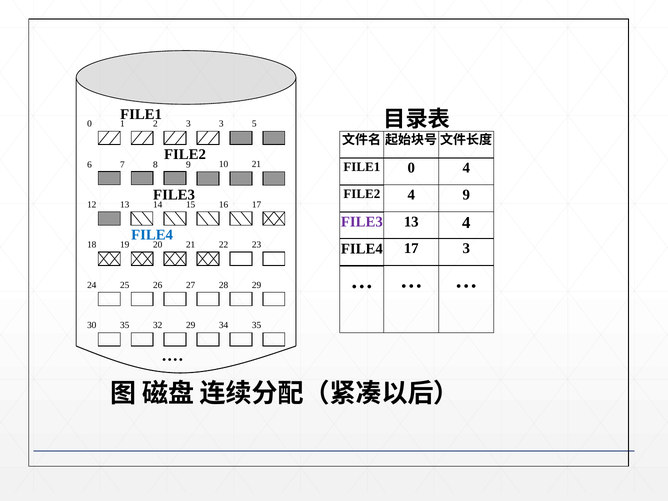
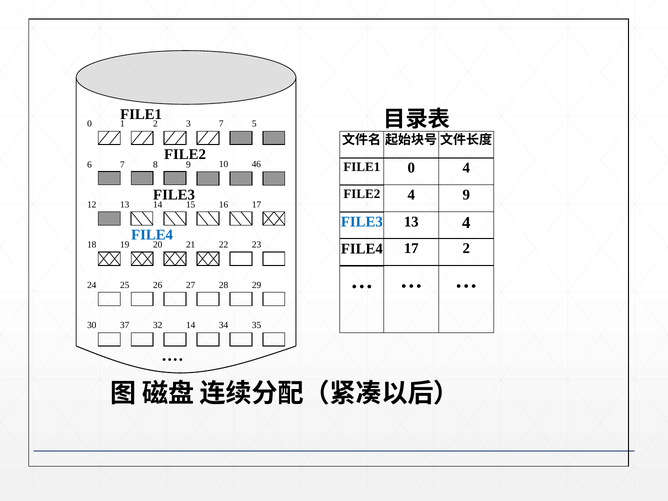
3 3: 3 -> 7
10 21: 21 -> 46
FILE3 at (362, 222) colour: purple -> blue
17 3: 3 -> 2
30 35: 35 -> 37
32 29: 29 -> 14
